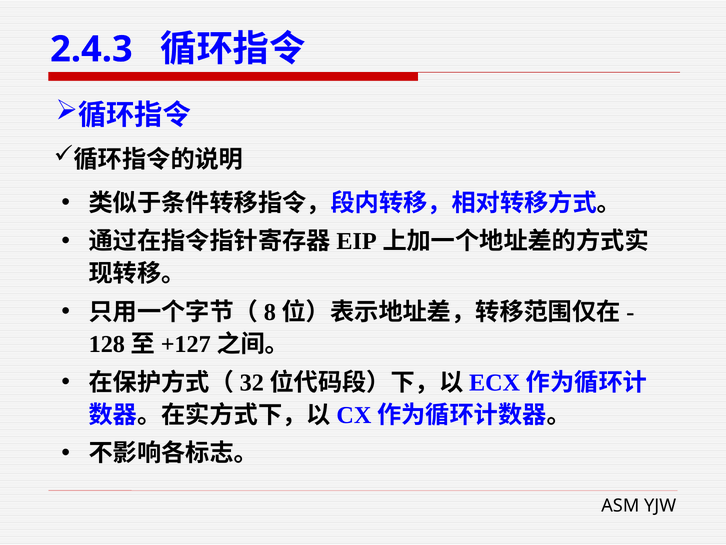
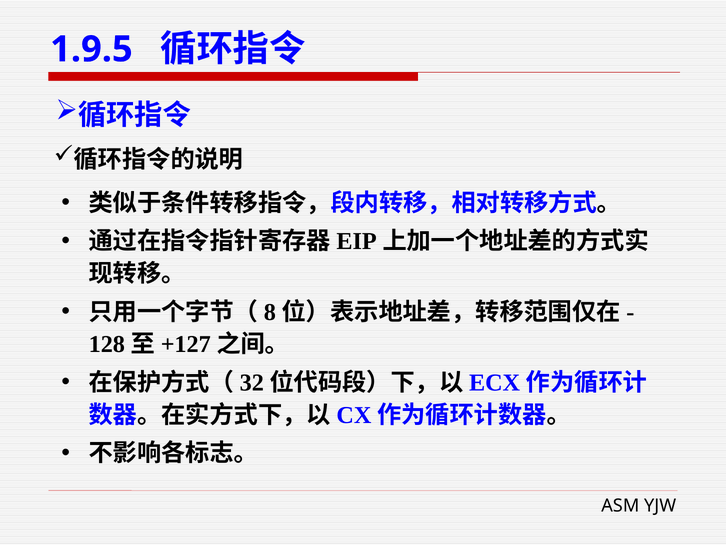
2.4.3: 2.4.3 -> 1.9.5
